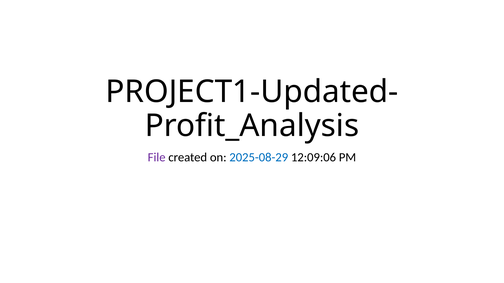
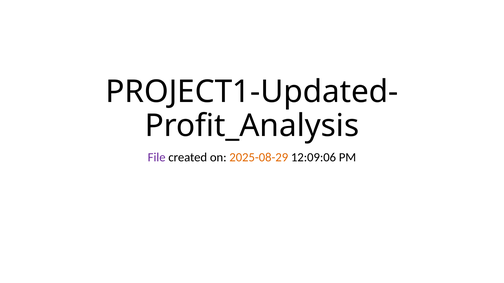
2025-08-29 colour: blue -> orange
